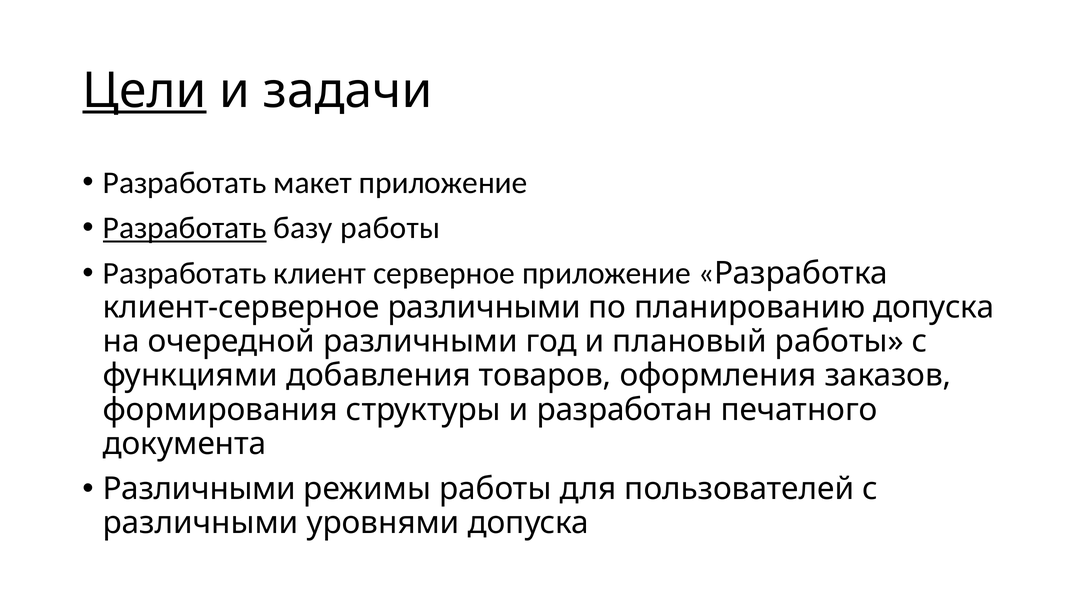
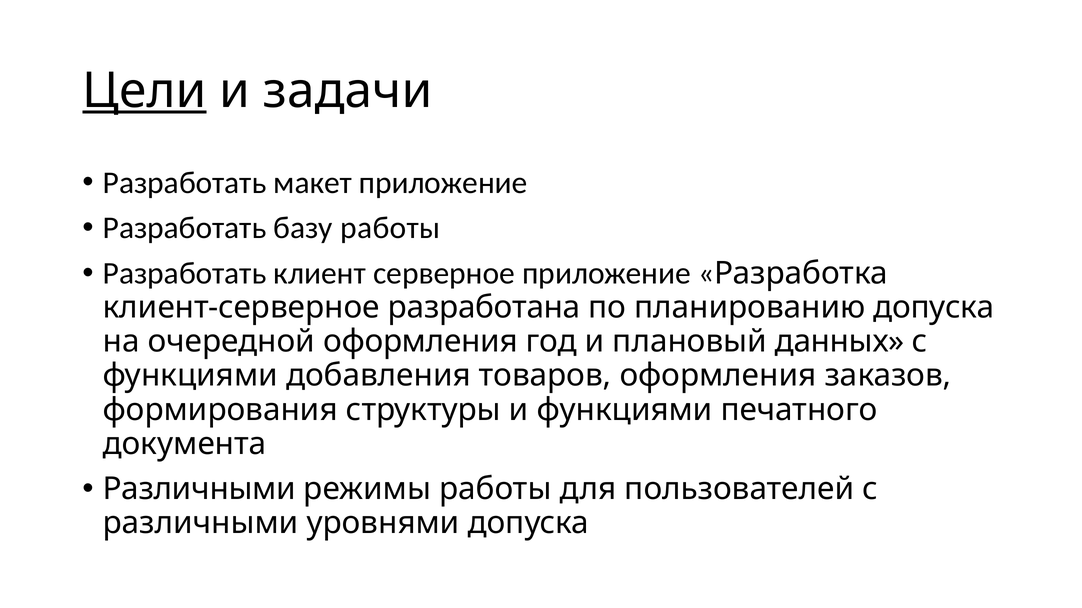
Разработать at (185, 228) underline: present -> none
клиент-серверное различными: различными -> разработана
очередной различными: различными -> оформления
плановый работы: работы -> данных
и разработан: разработан -> функциями
